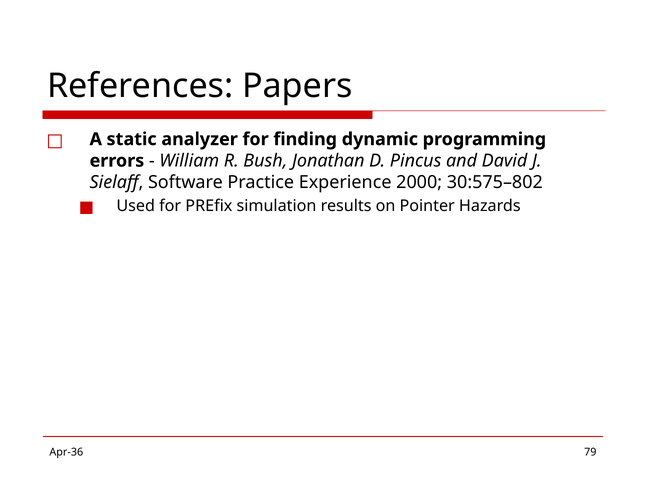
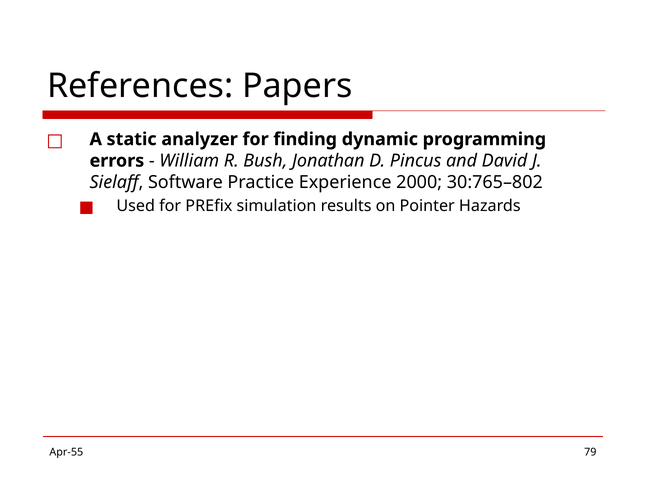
30:575–802: 30:575–802 -> 30:765–802
Apr-36: Apr-36 -> Apr-55
